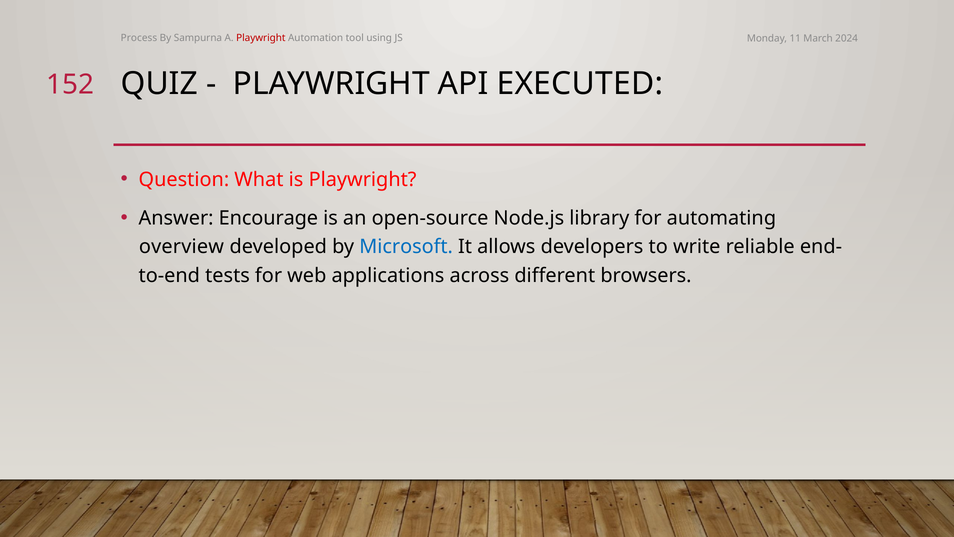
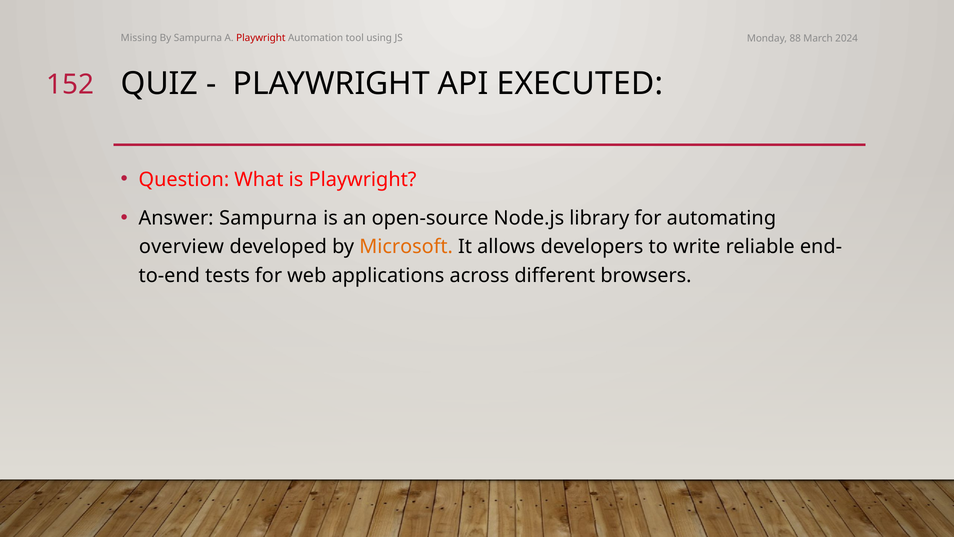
Process: Process -> Missing
11: 11 -> 88
Answer Encourage: Encourage -> Sampurna
Microsoft colour: blue -> orange
